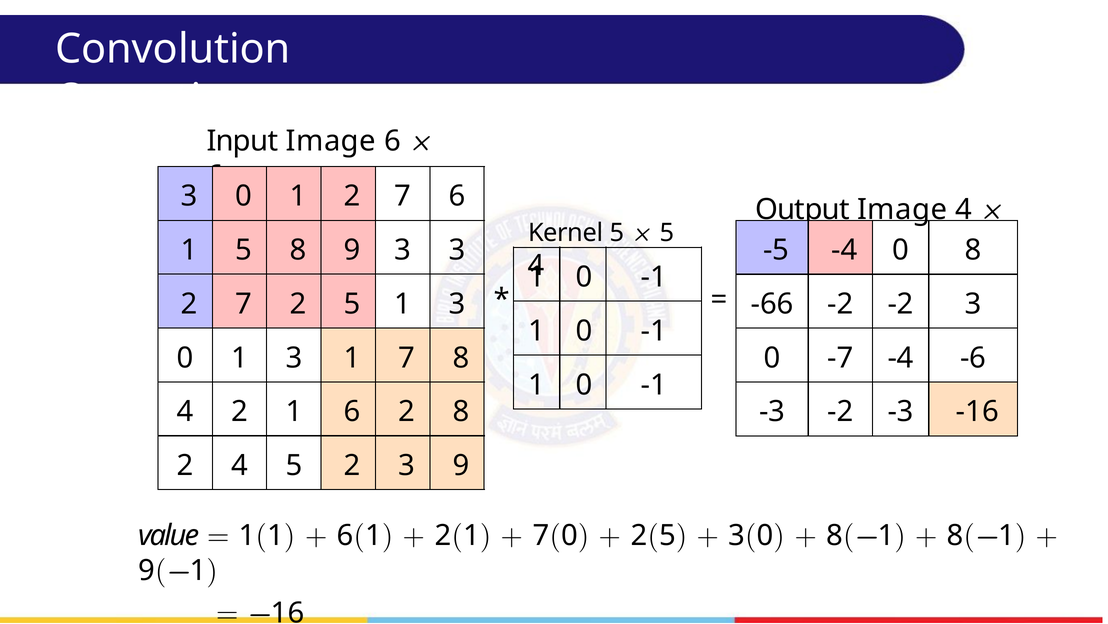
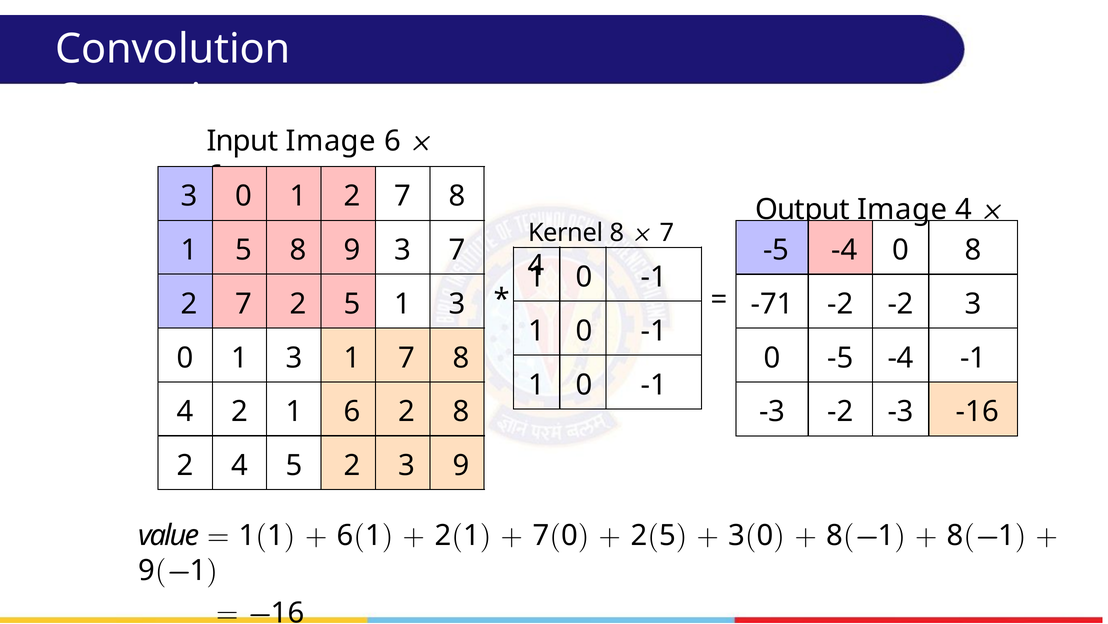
2 7 6: 6 -> 8
Kernel 5: 5 -> 8
5 at (667, 233): 5 -> 7
3 3: 3 -> 7
-66: -66 -> -71
0 -7: -7 -> -5
-4 -6: -6 -> -1
